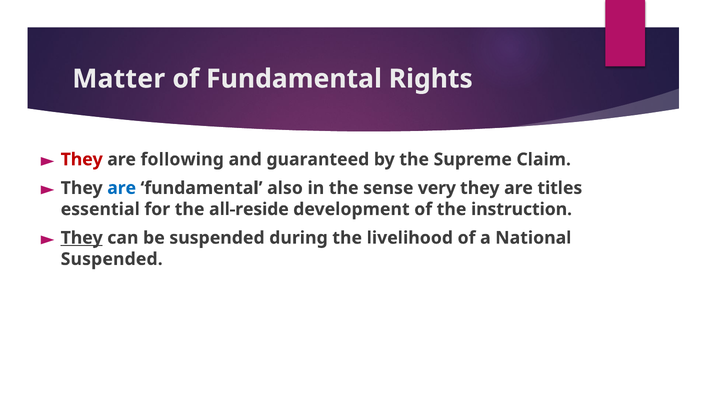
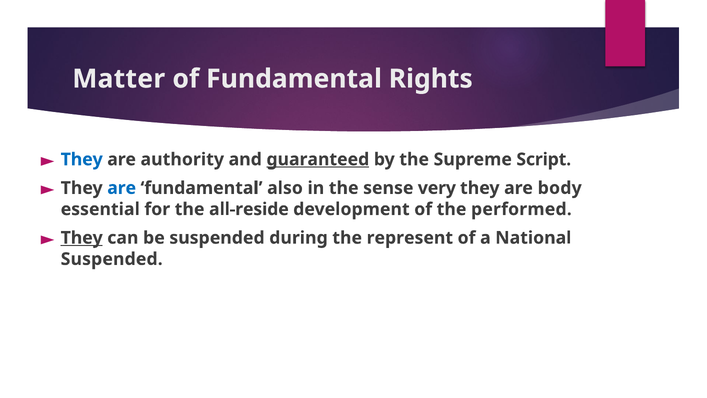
They at (82, 159) colour: red -> blue
following: following -> authority
guaranteed underline: none -> present
Claim: Claim -> Script
titles: titles -> body
instruction: instruction -> performed
livelihood: livelihood -> represent
